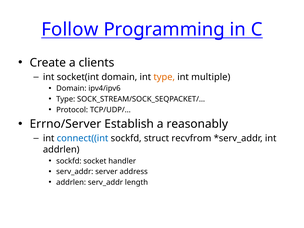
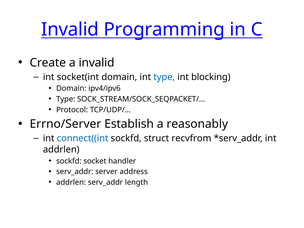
Follow at (70, 29): Follow -> Invalid
a clients: clients -> invalid
type at (164, 77) colour: orange -> blue
multiple: multiple -> blocking
